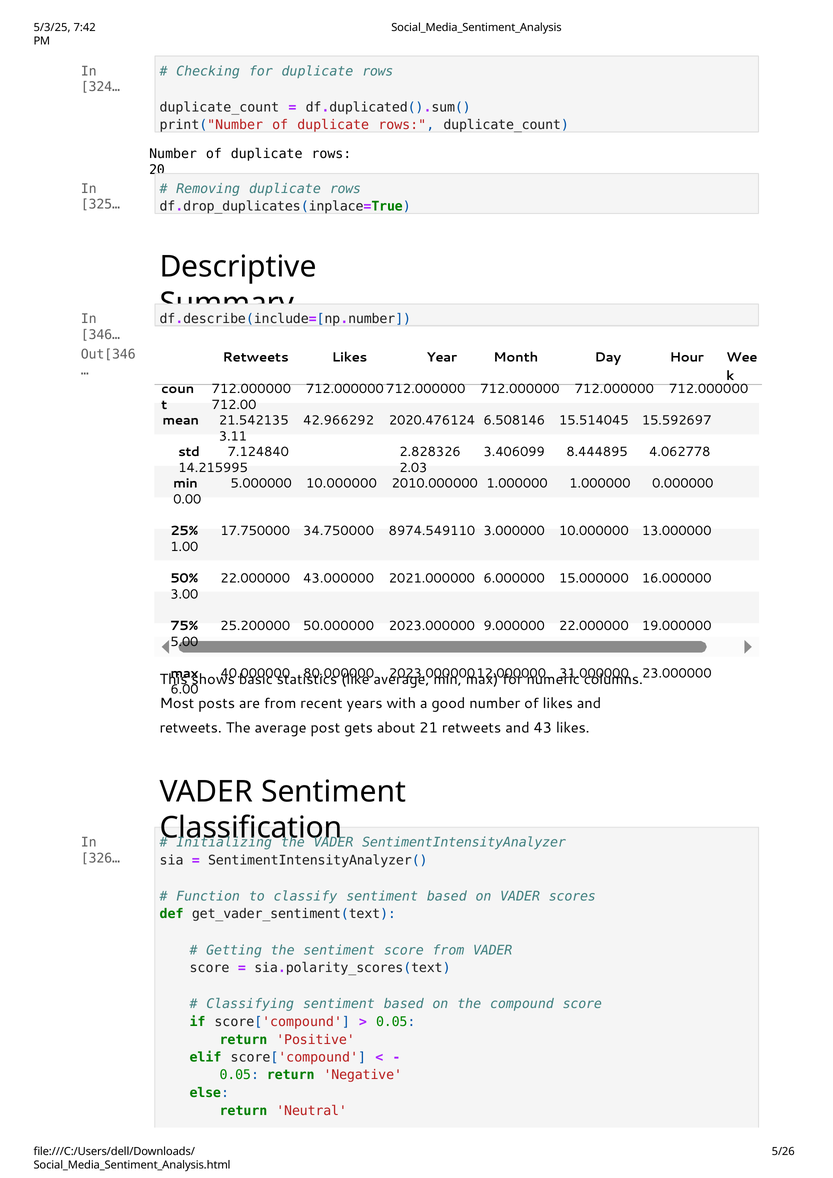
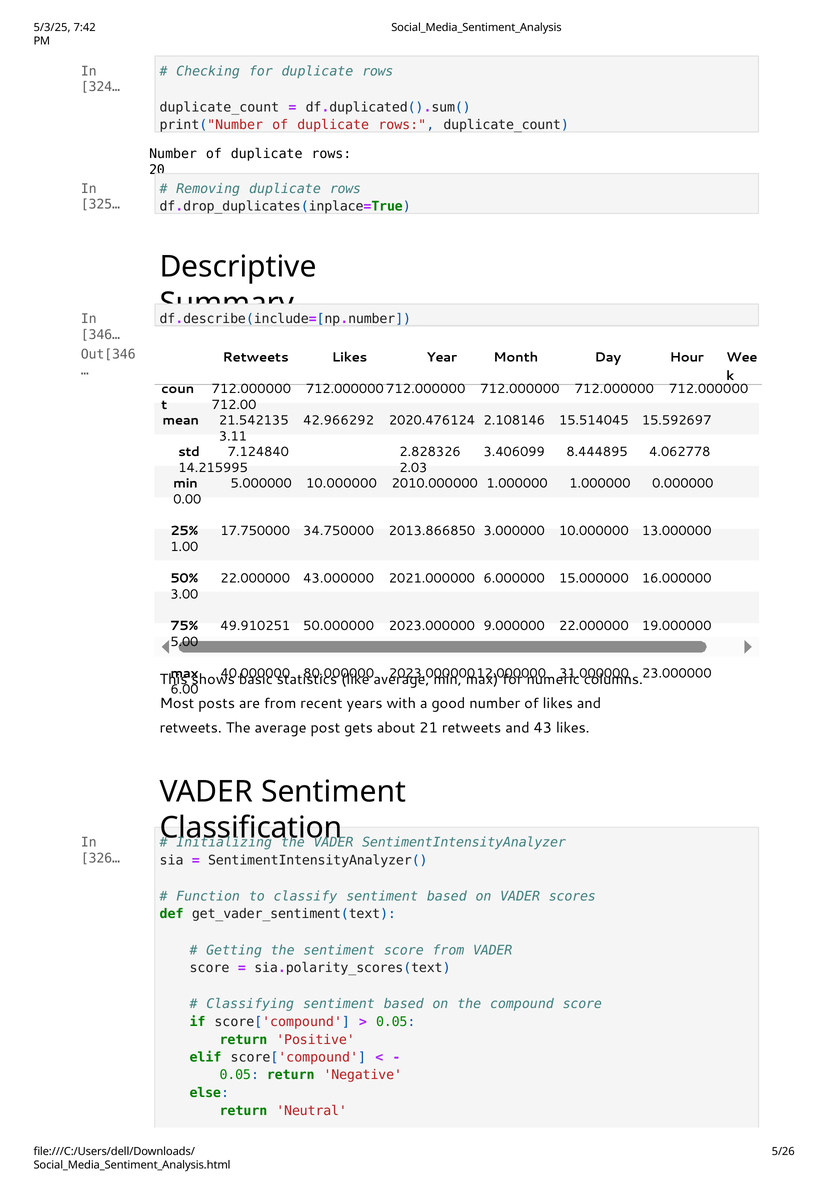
6.508146: 6.508146 -> 2.108146
8974.549110: 8974.549110 -> 2013.866850
25.200000: 25.200000 -> 49.910251
